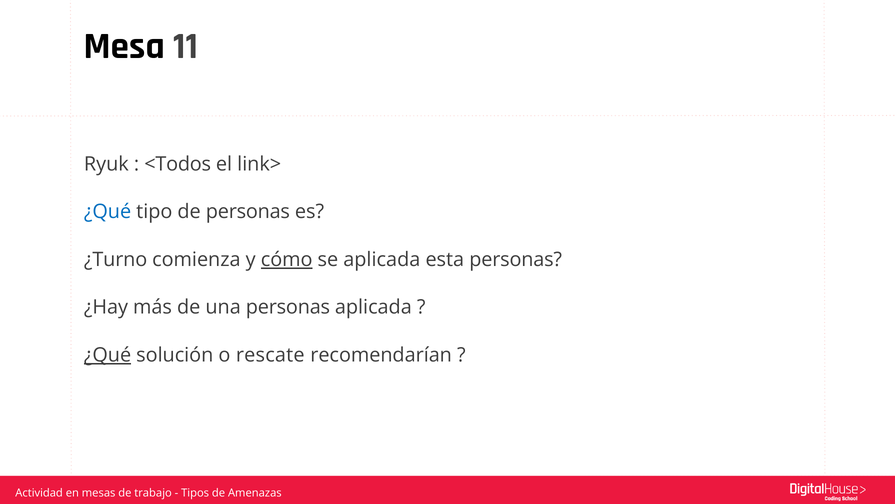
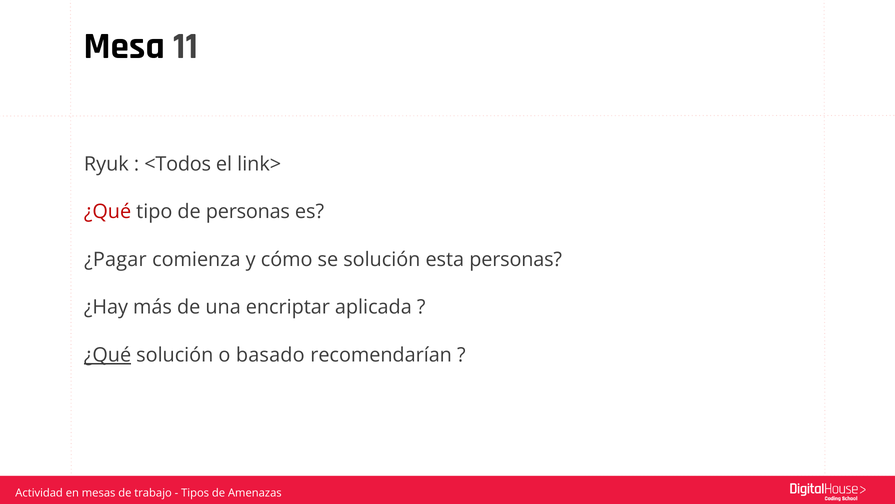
¿Qué at (108, 212) colour: blue -> red
¿Turno: ¿Turno -> ¿Pagar
cómo underline: present -> none
se aplicada: aplicada -> solución
una personas: personas -> encriptar
rescate: rescate -> basado
